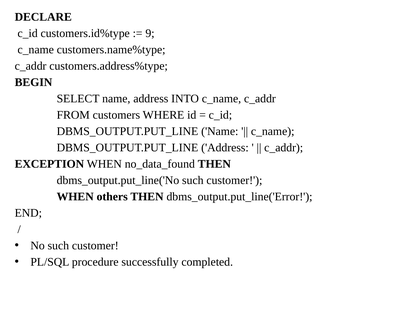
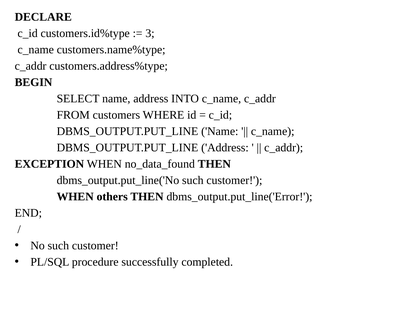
9: 9 -> 3
